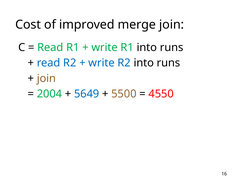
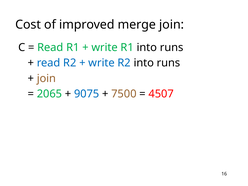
2004: 2004 -> 2065
5649: 5649 -> 9075
5500: 5500 -> 7500
4550: 4550 -> 4507
